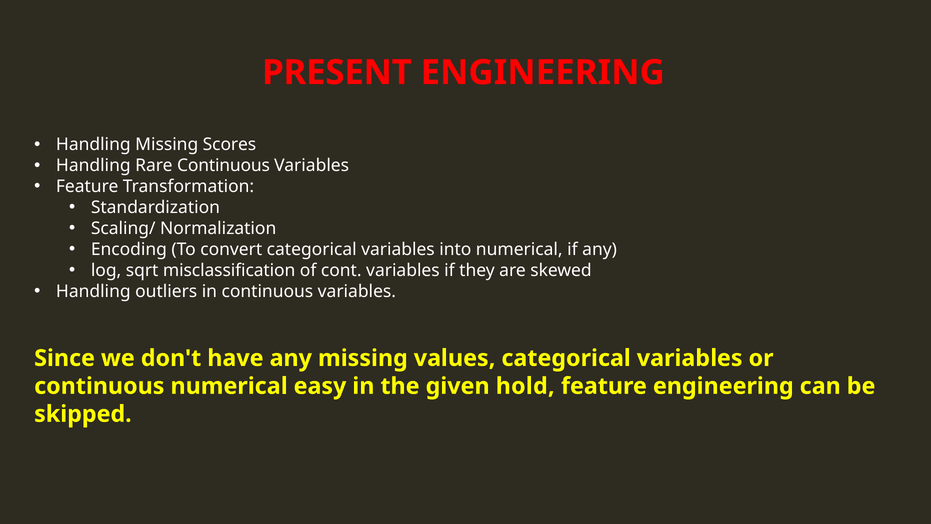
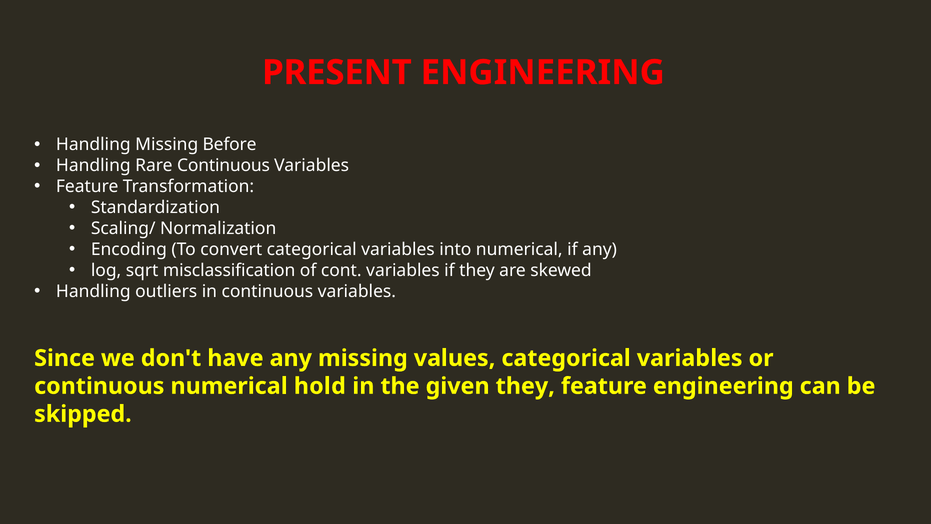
Scores: Scores -> Before
easy: easy -> hold
given hold: hold -> they
